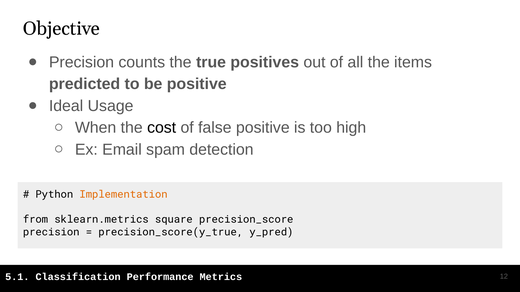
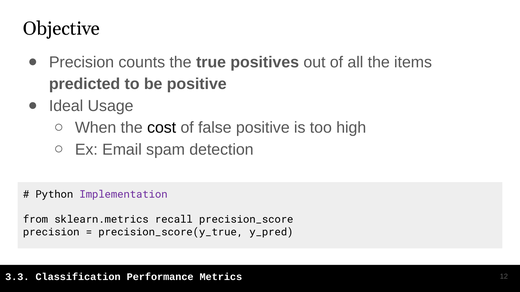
Implementation colour: orange -> purple
square: square -> recall
5.1: 5.1 -> 3.3
